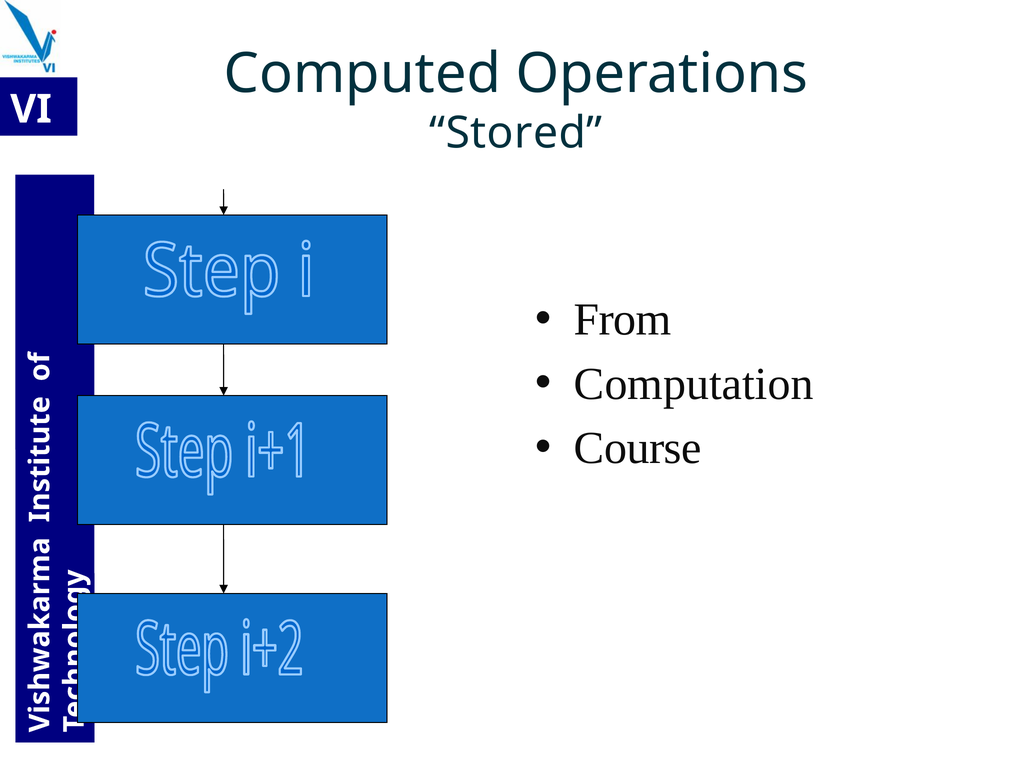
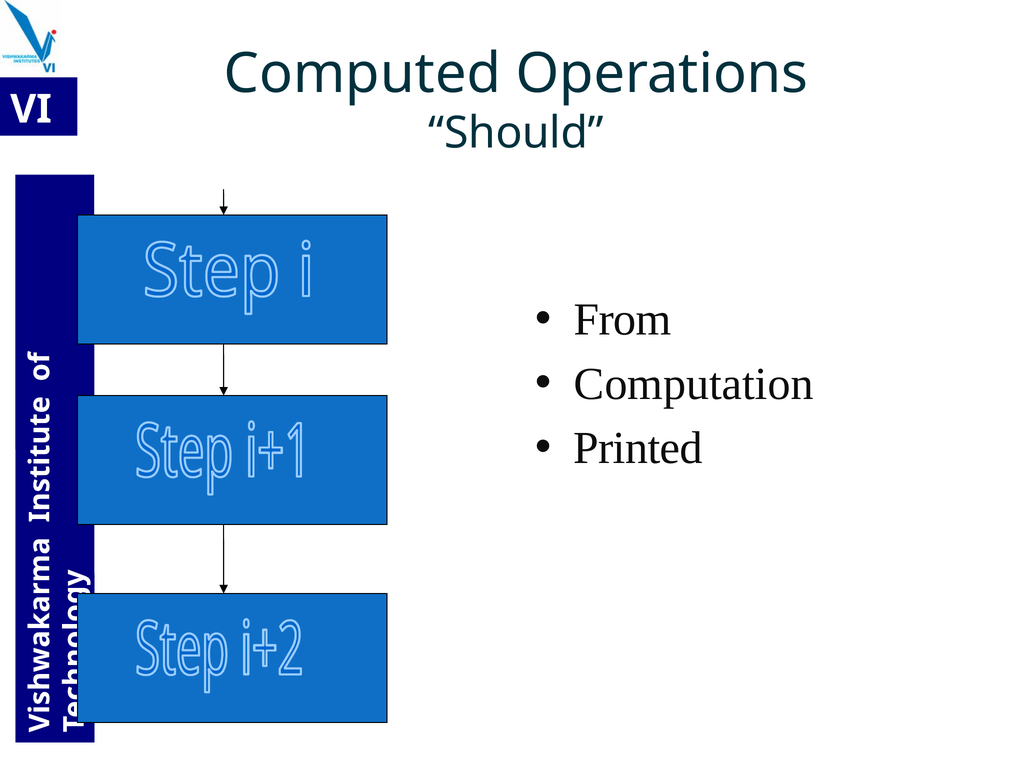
Stored: Stored -> Should
Course: Course -> Printed
